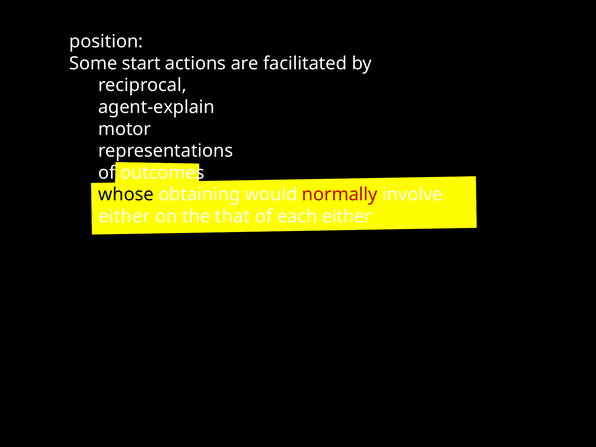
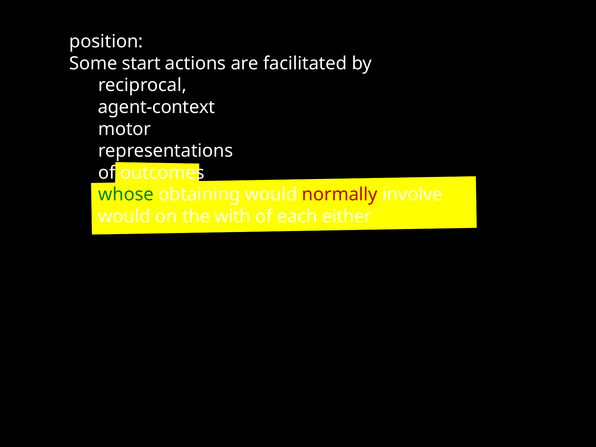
agent-explain: agent-explain -> agent-context
whose colour: black -> green
either at (124, 216): either -> would
that: that -> with
